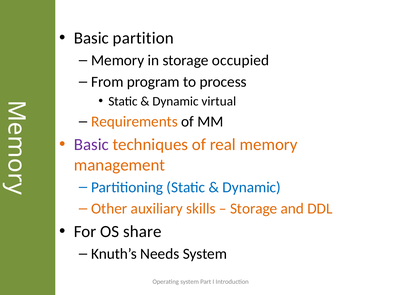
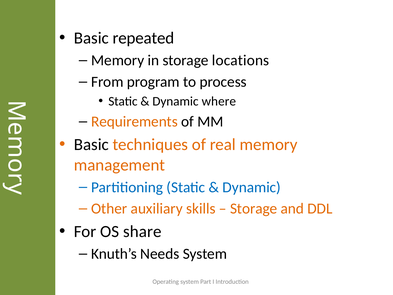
partition: partition -> repeated
occupied: occupied -> locations
virtual: virtual -> where
Basic at (91, 144) colour: purple -> black
